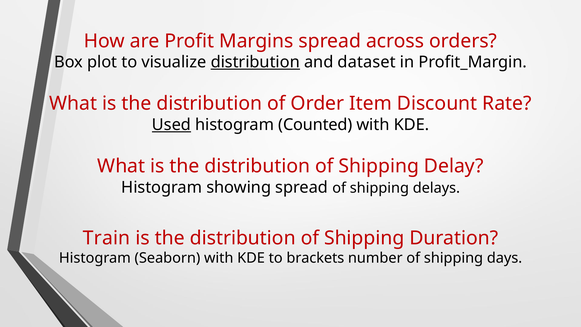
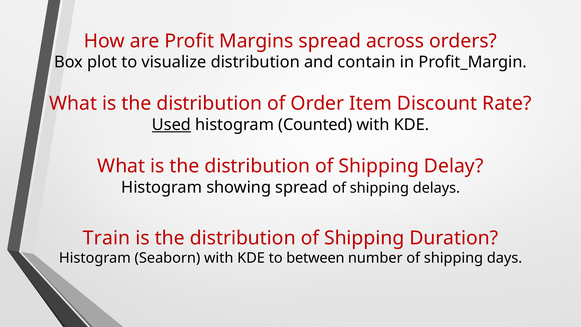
distribution at (255, 62) underline: present -> none
dataset: dataset -> contain
brackets: brackets -> between
